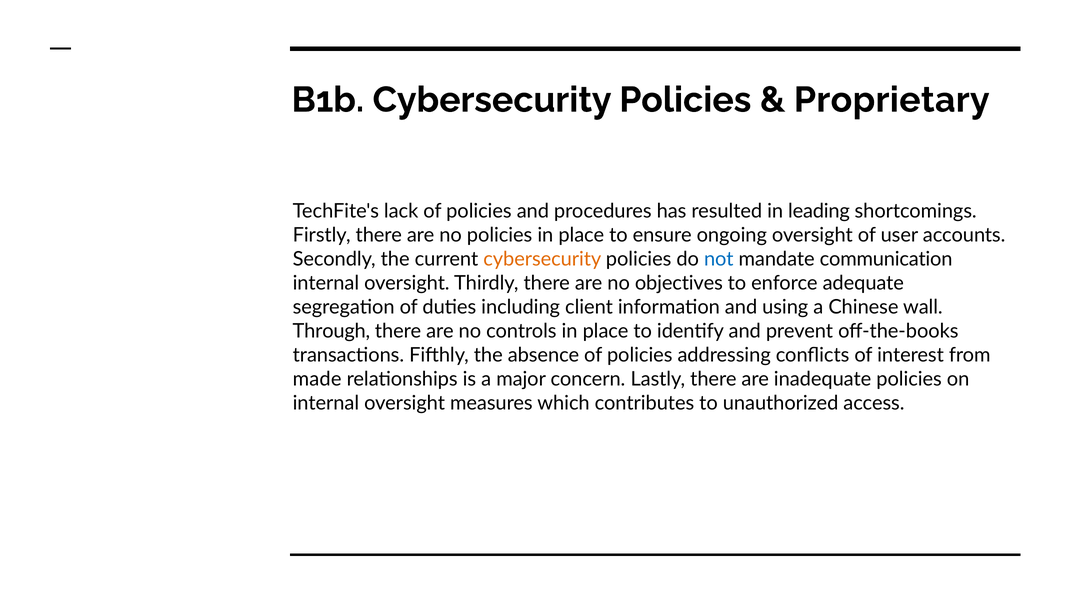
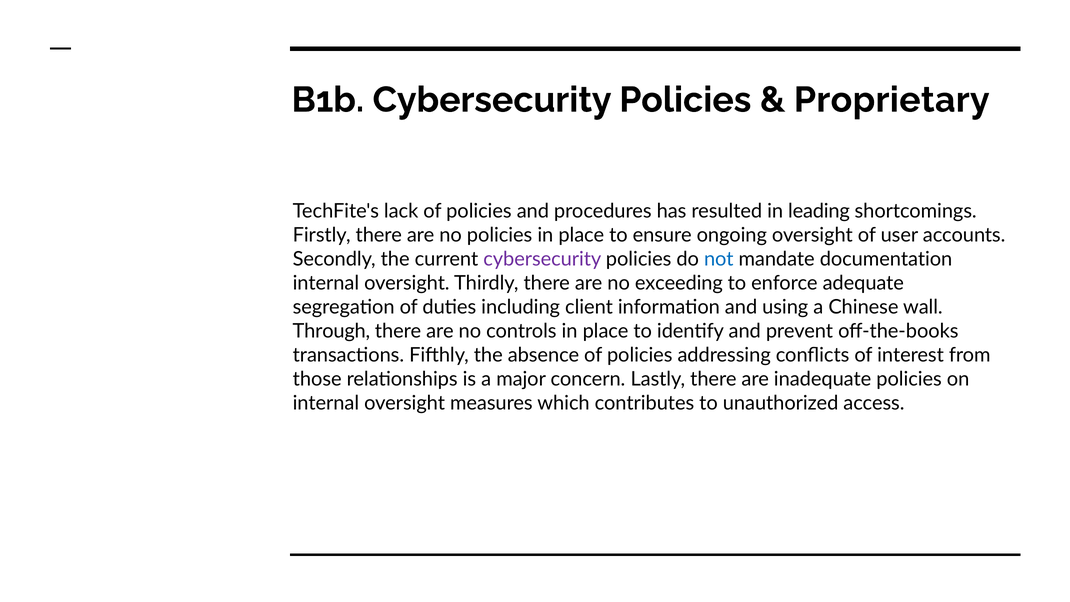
cybersecurity at (542, 259) colour: orange -> purple
communication: communication -> documentation
objectives: objectives -> exceeding
made: made -> those
